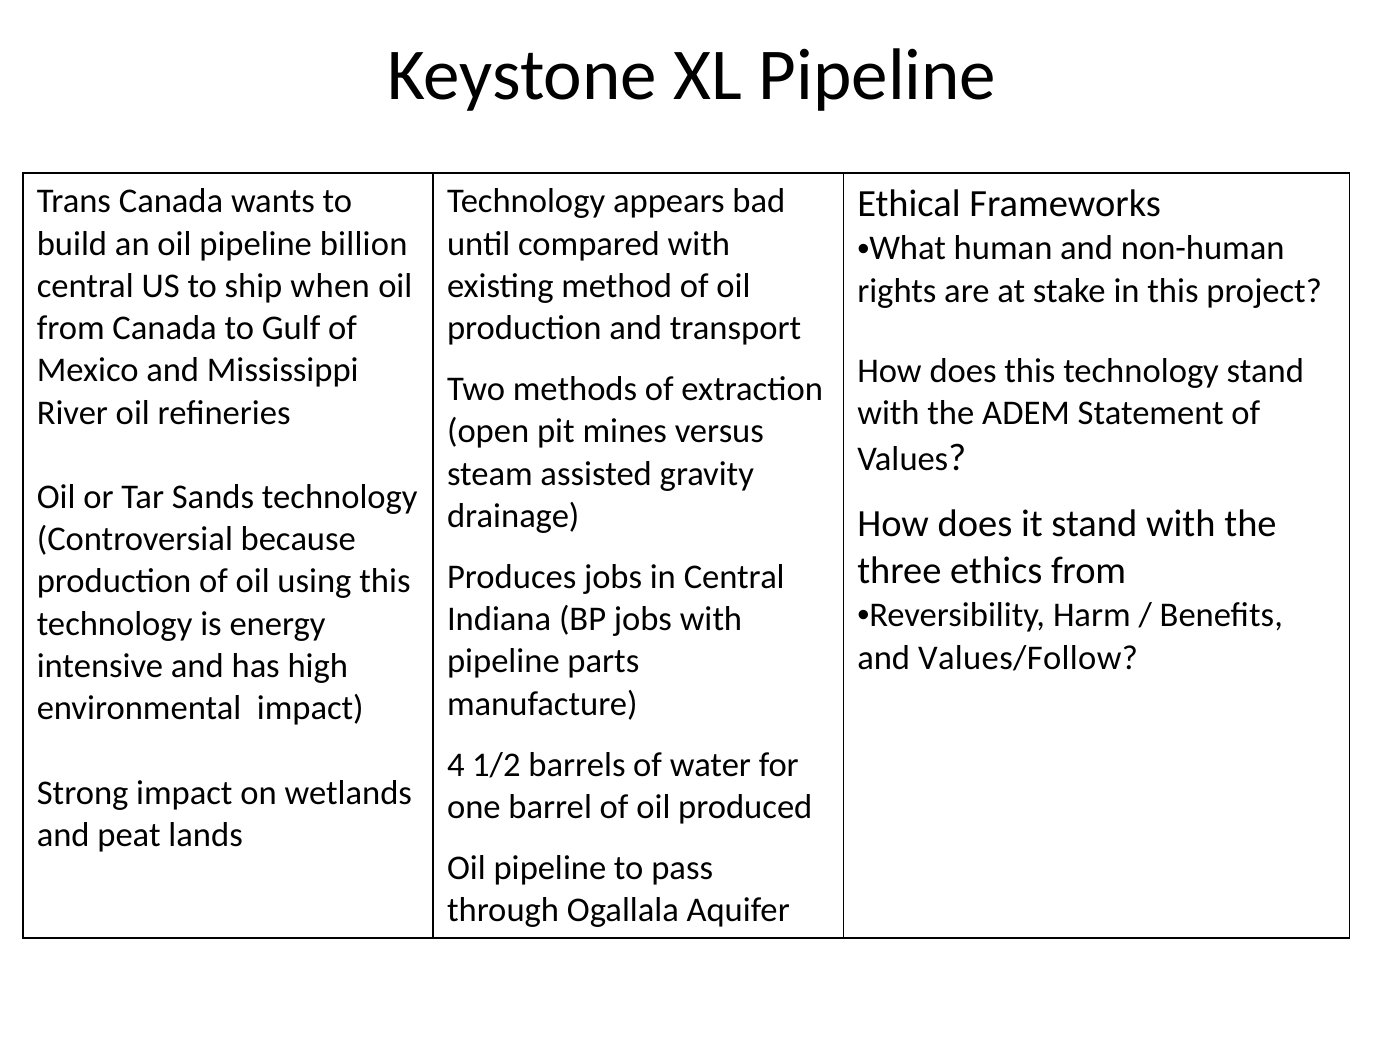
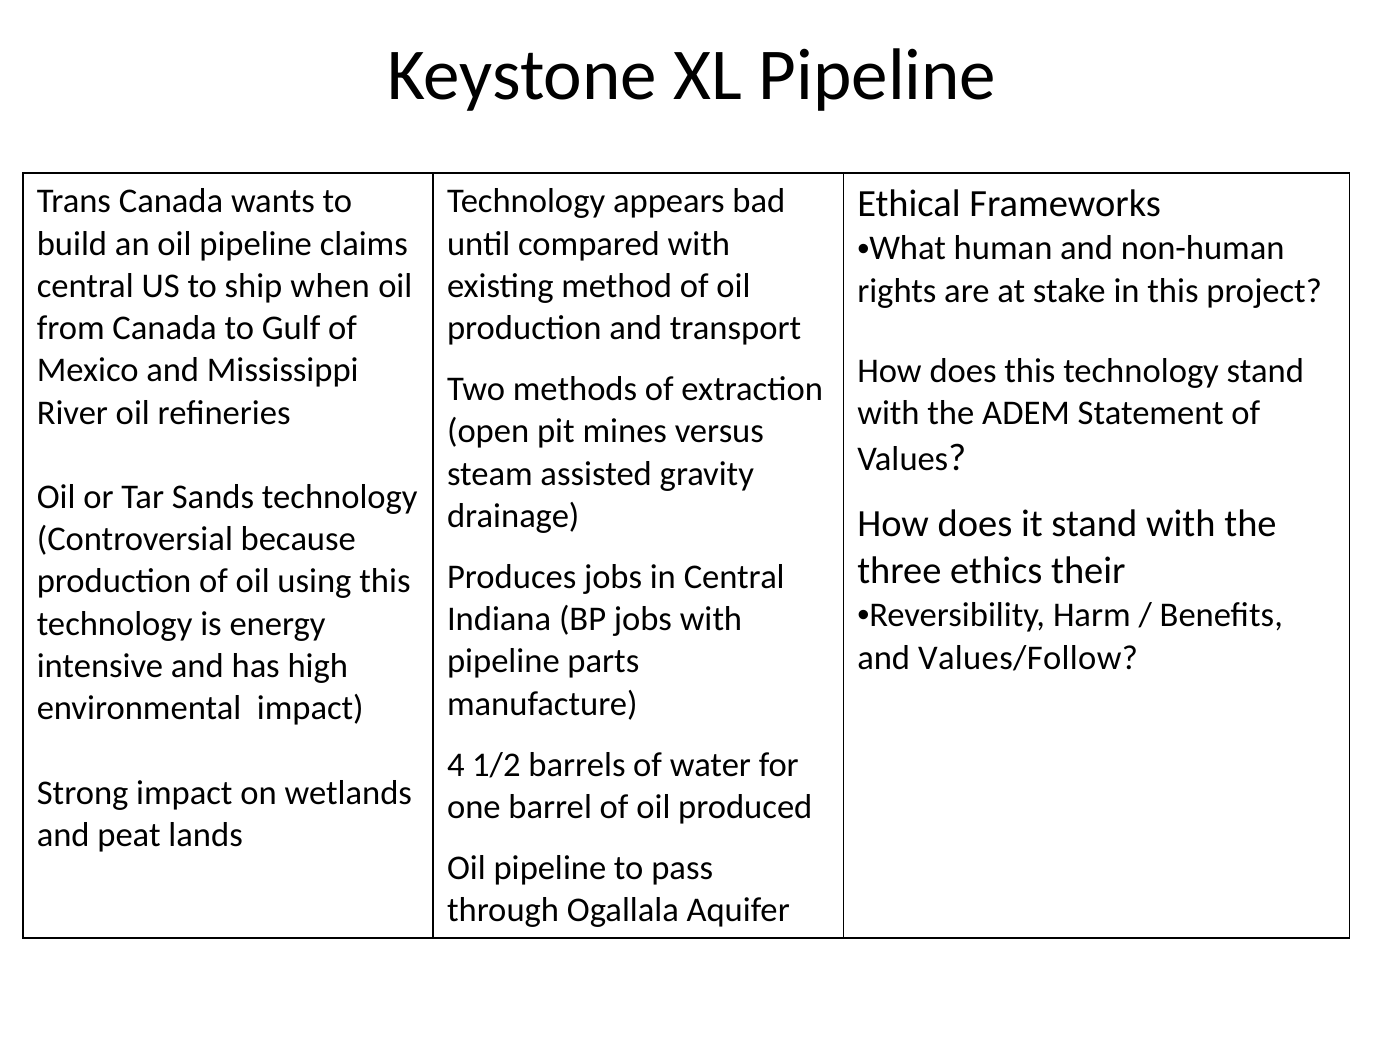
billion: billion -> claims
ethics from: from -> their
